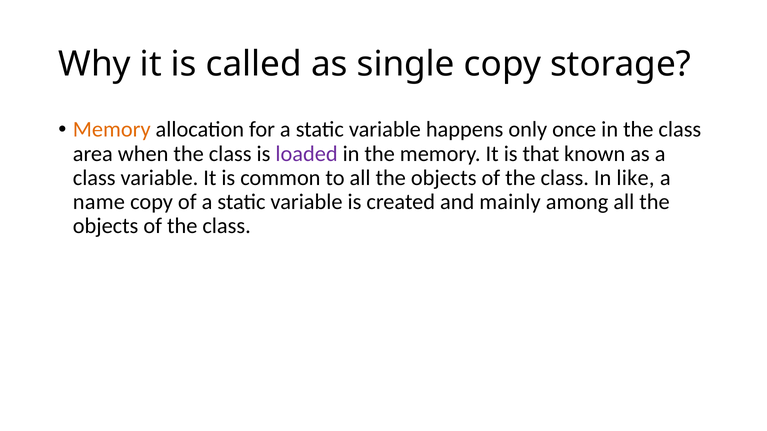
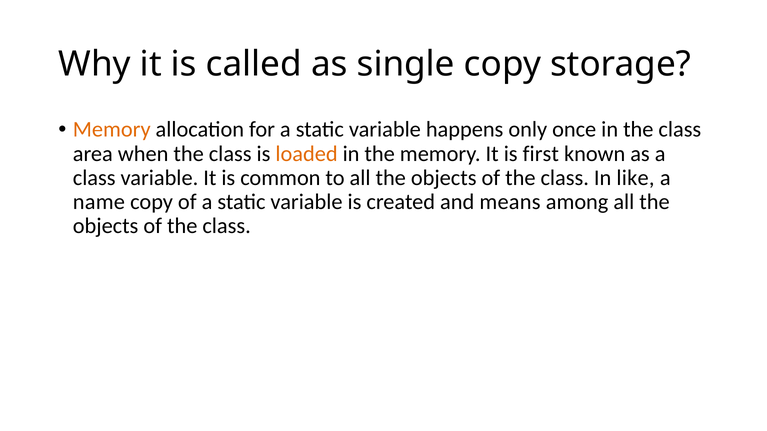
loaded colour: purple -> orange
that: that -> first
mainly: mainly -> means
